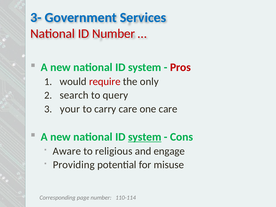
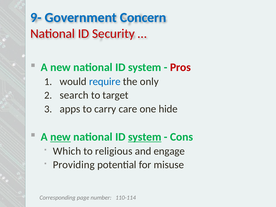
3-: 3- -> 9-
Services: Services -> Concern
ID Number: Number -> Security
require colour: red -> blue
query: query -> target
your: your -> apps
one care: care -> hide
new at (61, 137) underline: none -> present
Aware: Aware -> Which
